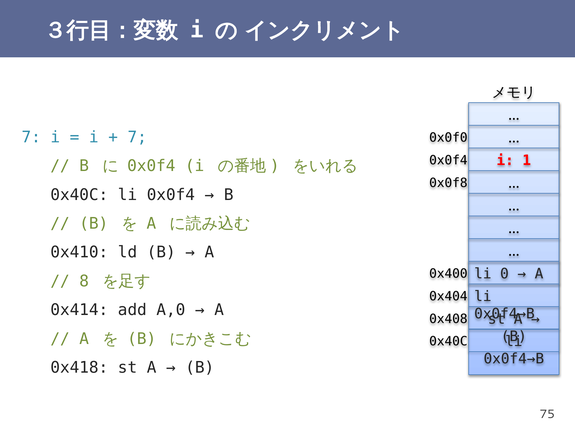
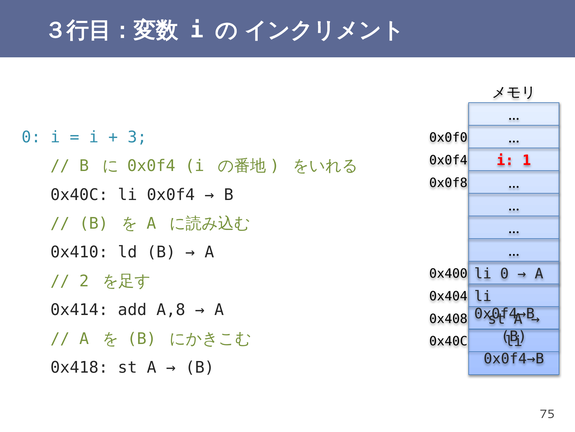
7 at (31, 137): 7 -> 0
7 at (137, 137): 7 -> 3
8: 8 -> 2
A,0: A,0 -> A,8
